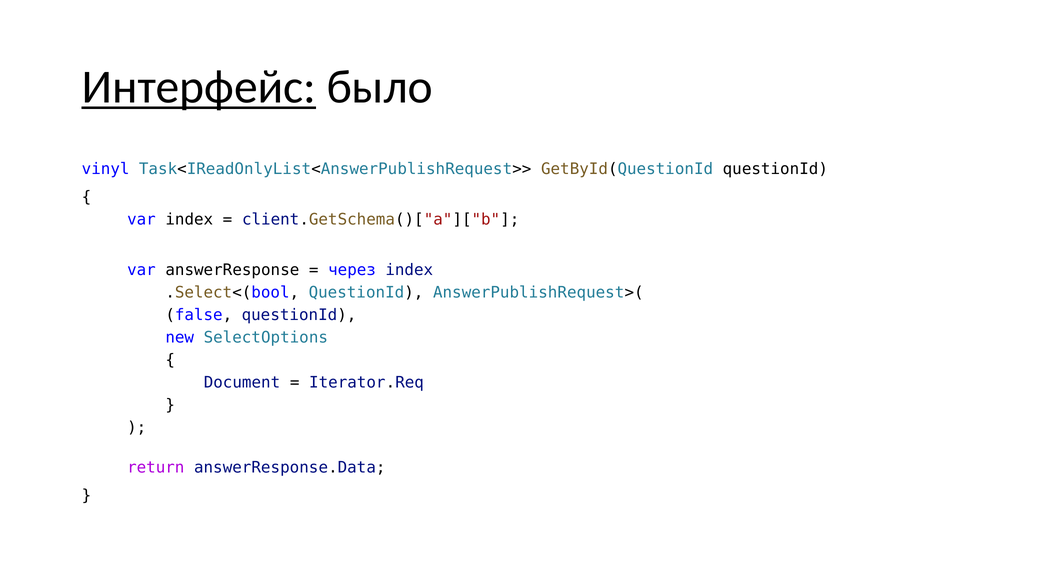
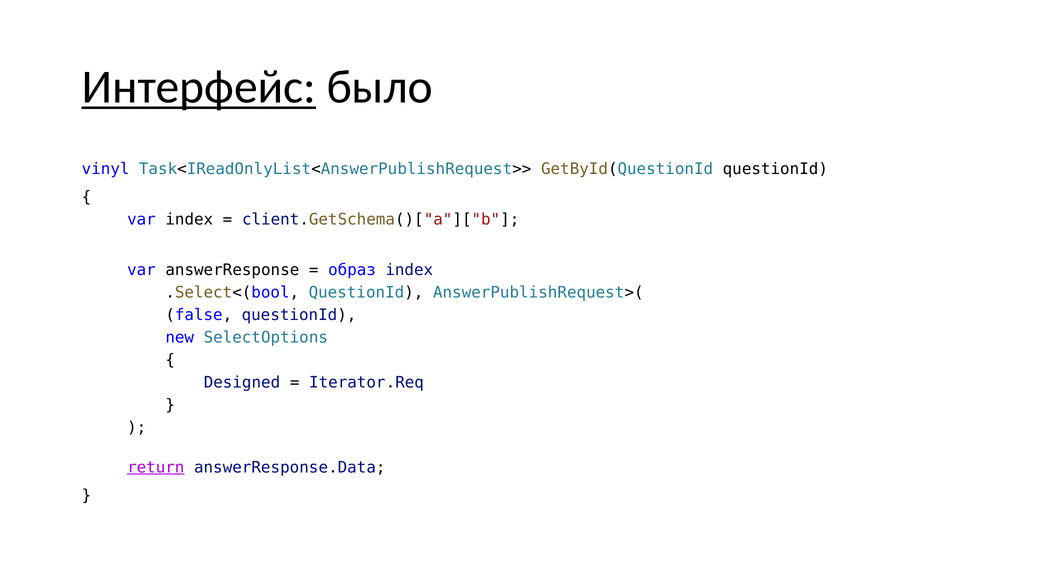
через: через -> образ
Document: Document -> Designed
return underline: none -> present
